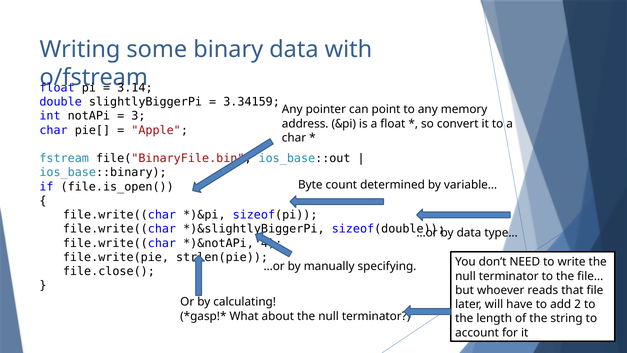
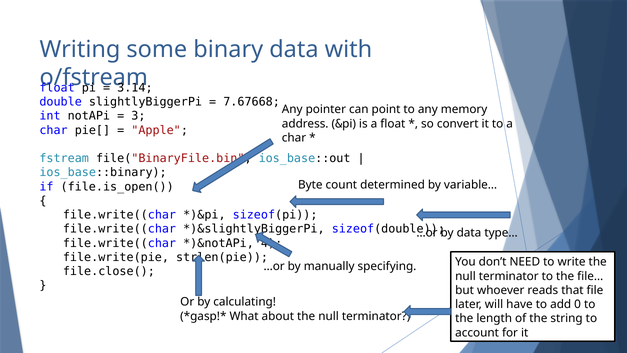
3.34159: 3.34159 -> 7.67668
2: 2 -> 0
